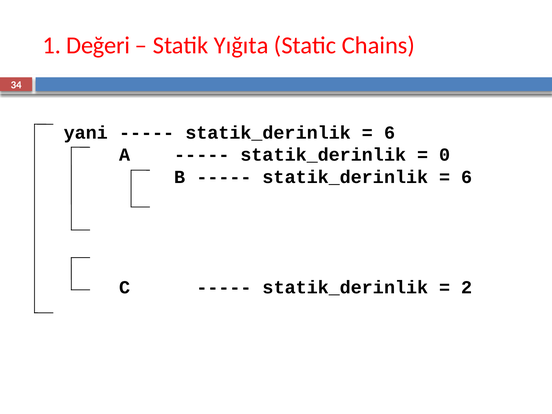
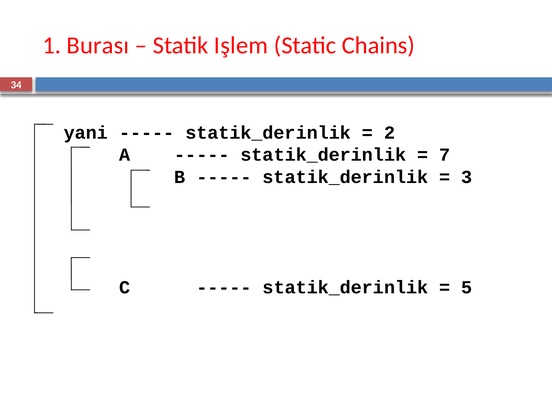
Değeri: Değeri -> Burası
Yığıta: Yığıta -> Işlem
6 at (390, 133): 6 -> 2
0: 0 -> 7
6 at (467, 177): 6 -> 3
2: 2 -> 5
